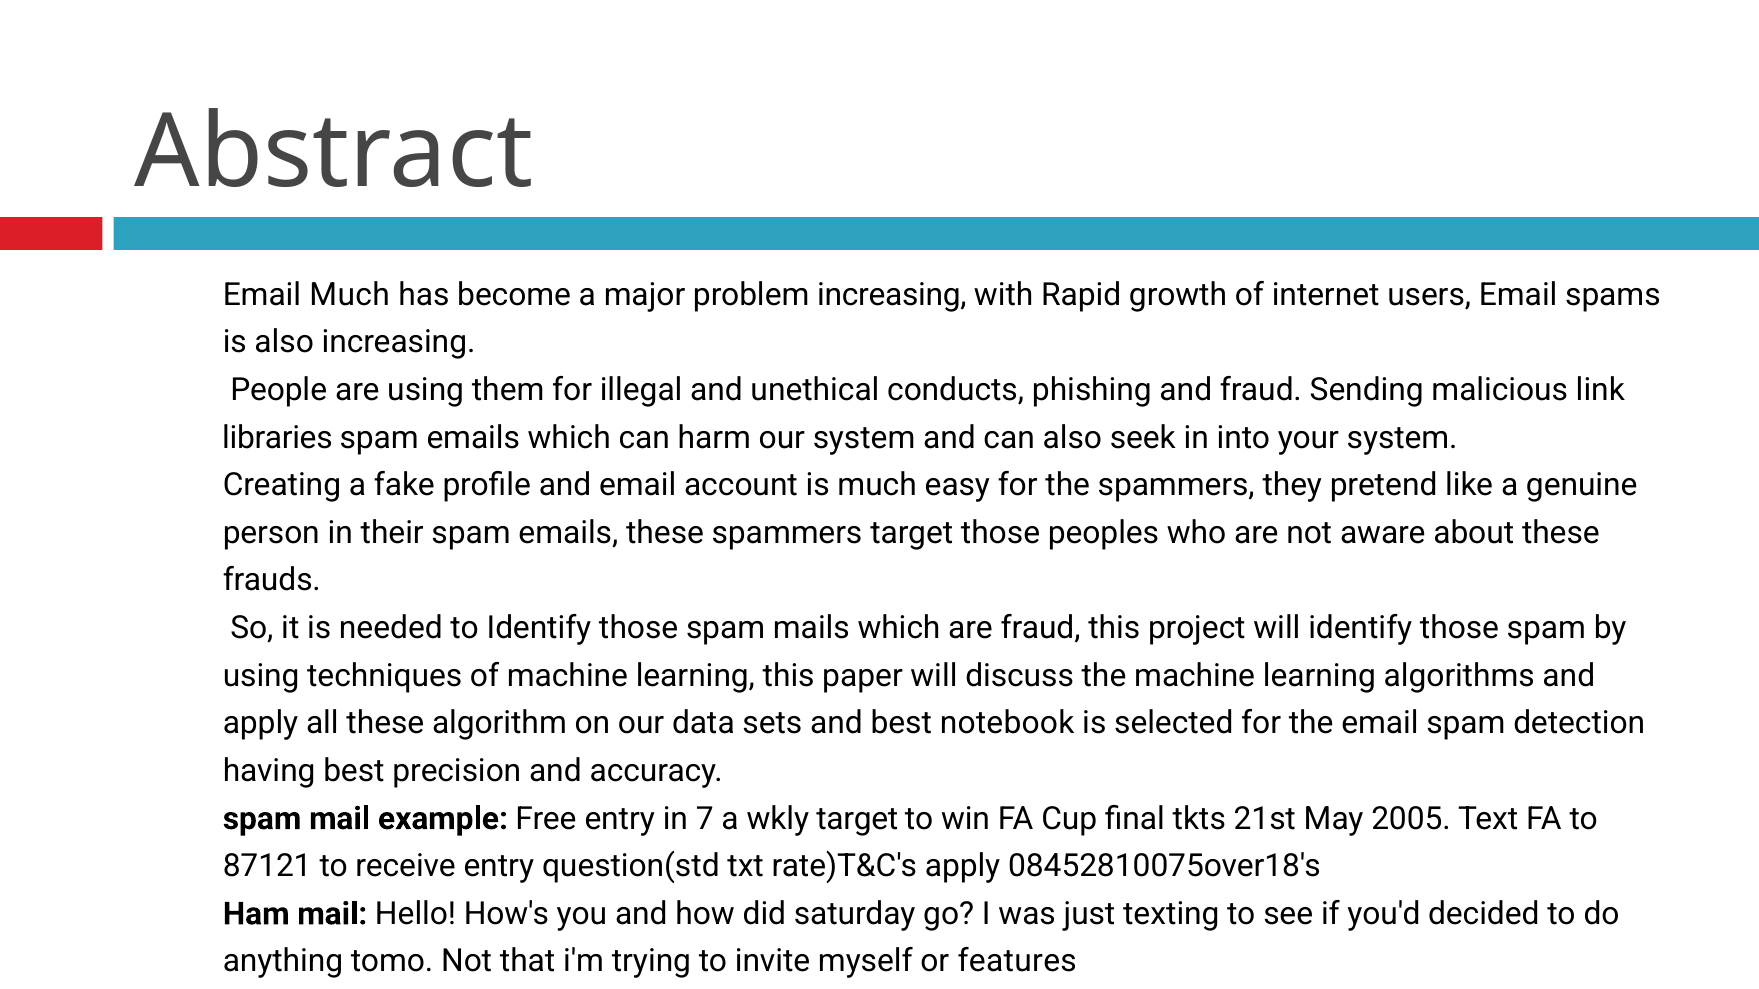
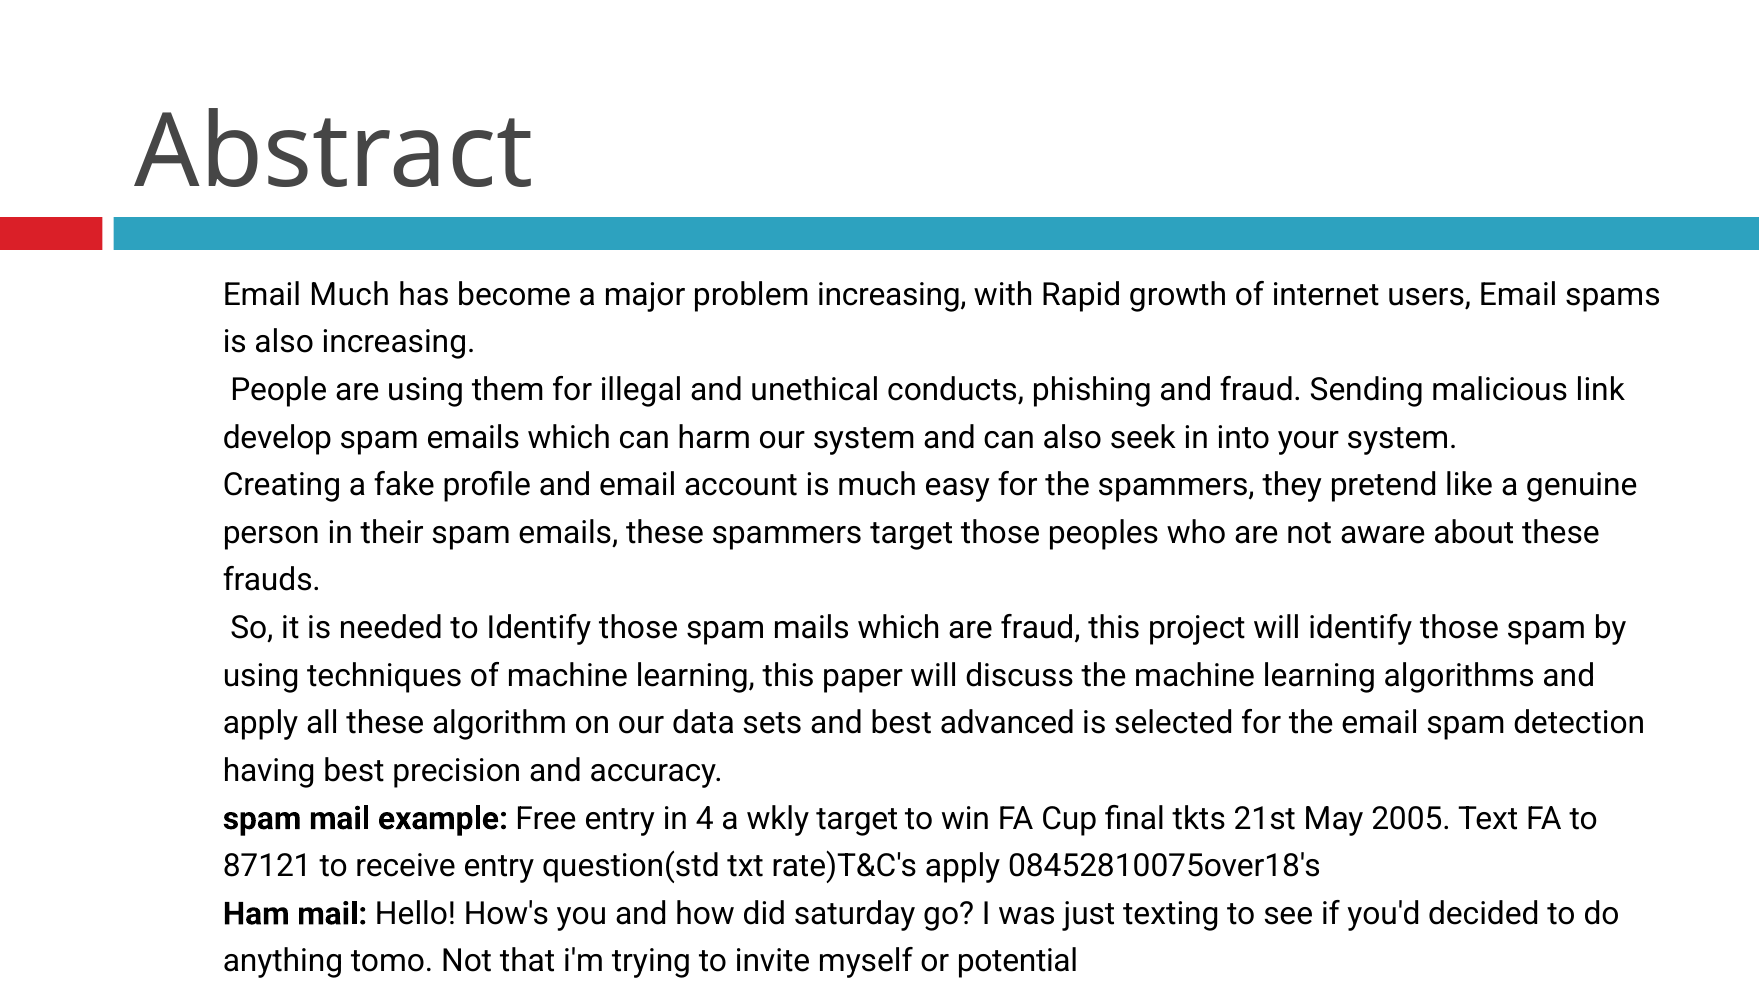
libraries: libraries -> develop
notebook: notebook -> advanced
7: 7 -> 4
features: features -> potential
